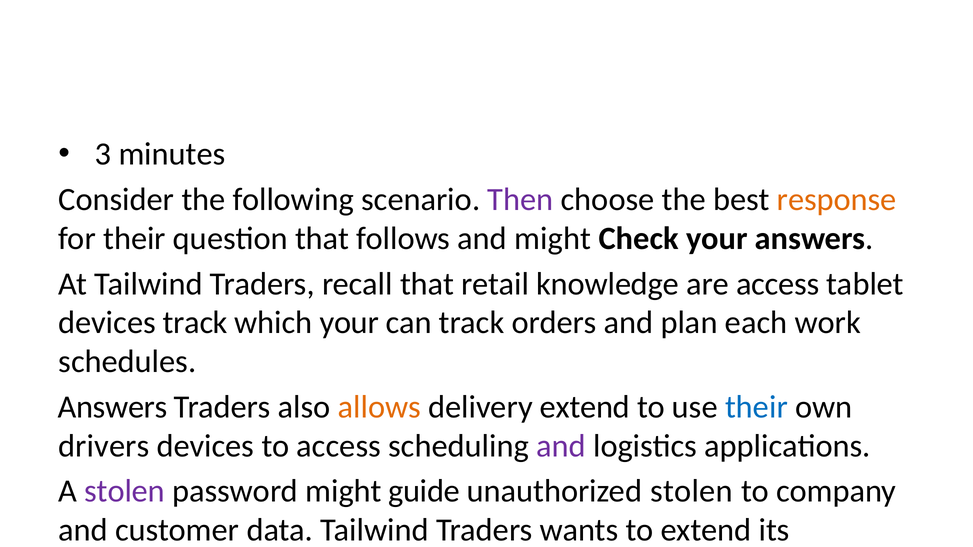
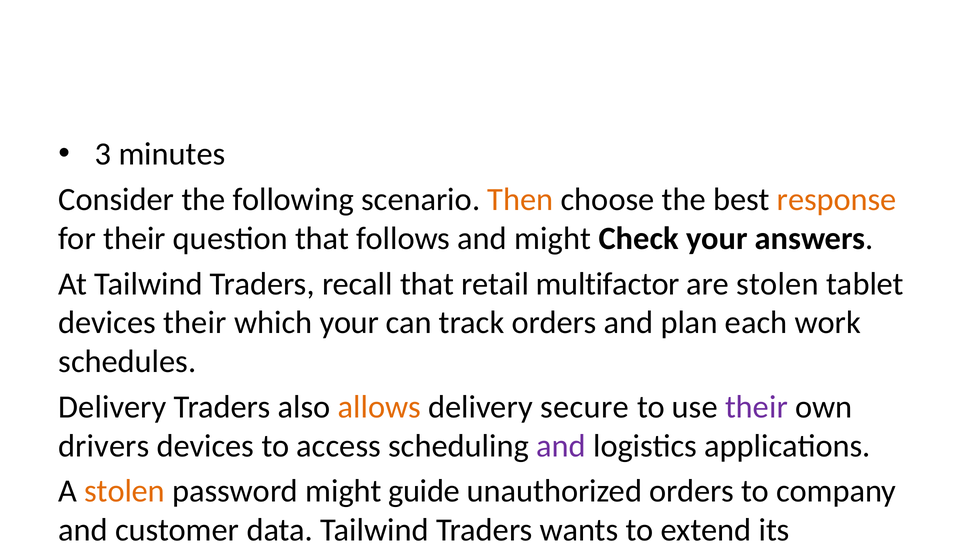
Then colour: purple -> orange
retail knowledge: knowledge -> multifactor
are access: access -> stolen
devices track: track -> their
Answers at (113, 407): Answers -> Delivery
delivery extend: extend -> secure
their at (756, 407) colour: blue -> purple
stolen at (125, 492) colour: purple -> orange
unauthorized stolen: stolen -> orders
